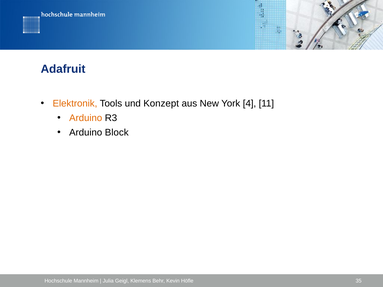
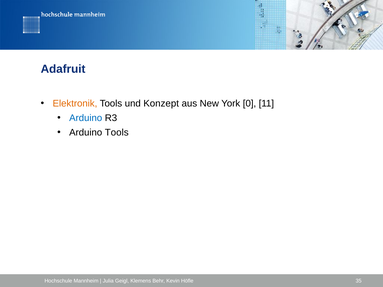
4: 4 -> 0
Arduino at (86, 118) colour: orange -> blue
Arduino Block: Block -> Tools
